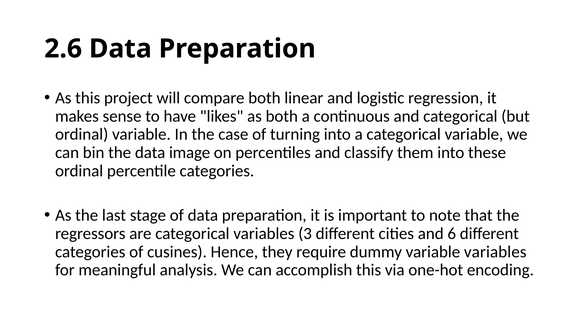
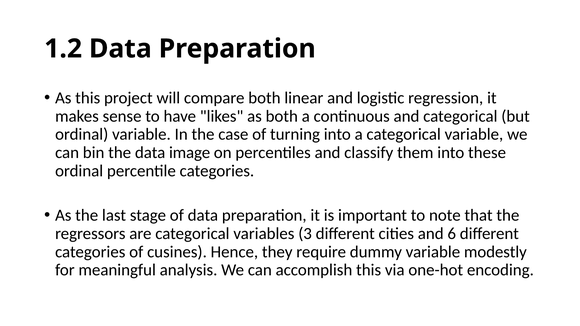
2.6: 2.6 -> 1.2
variable variables: variables -> modestly
